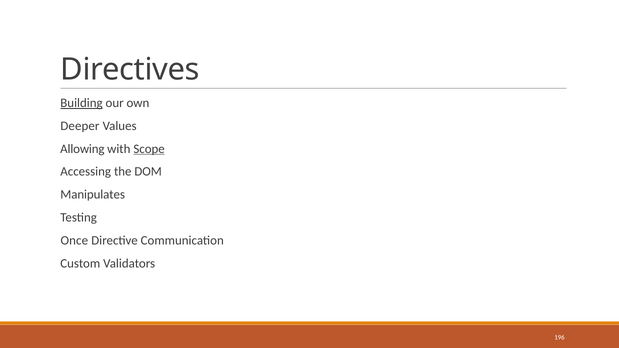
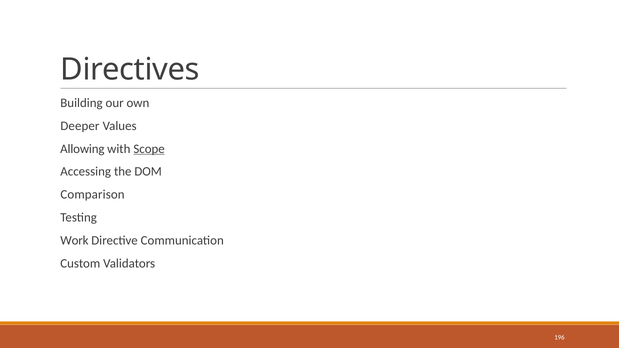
Building underline: present -> none
Manipulates: Manipulates -> Comparison
Once: Once -> Work
